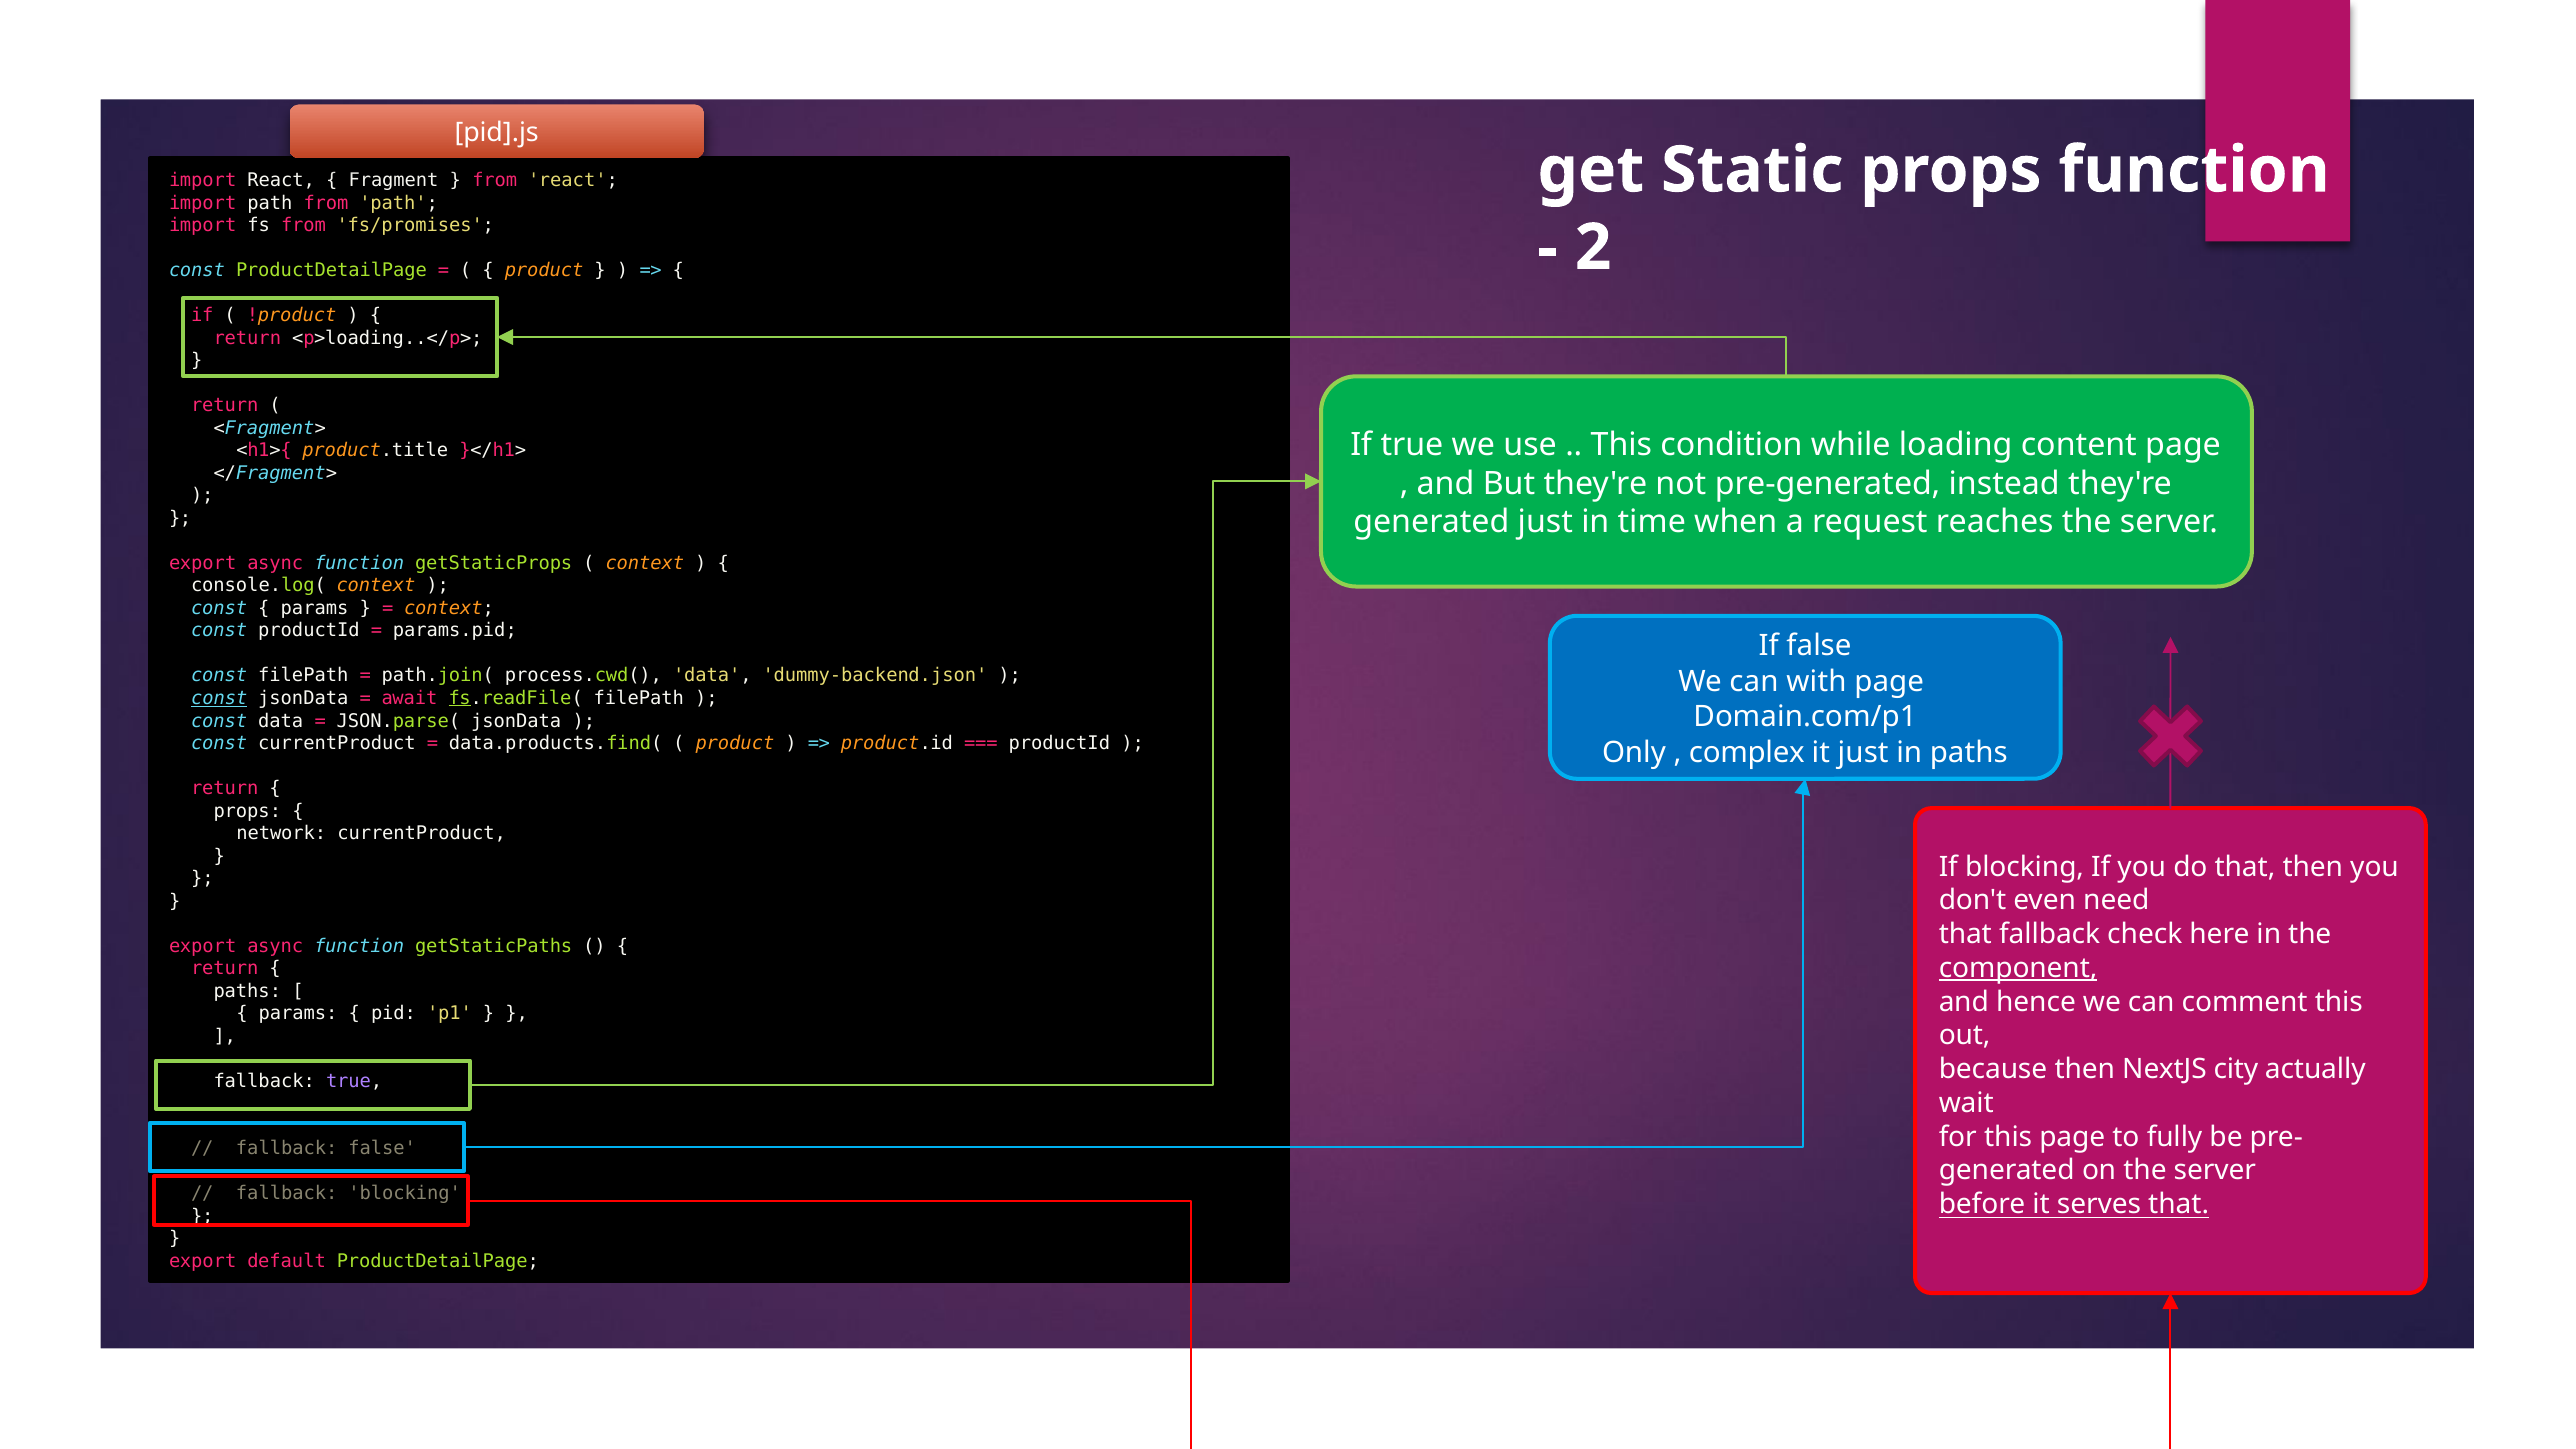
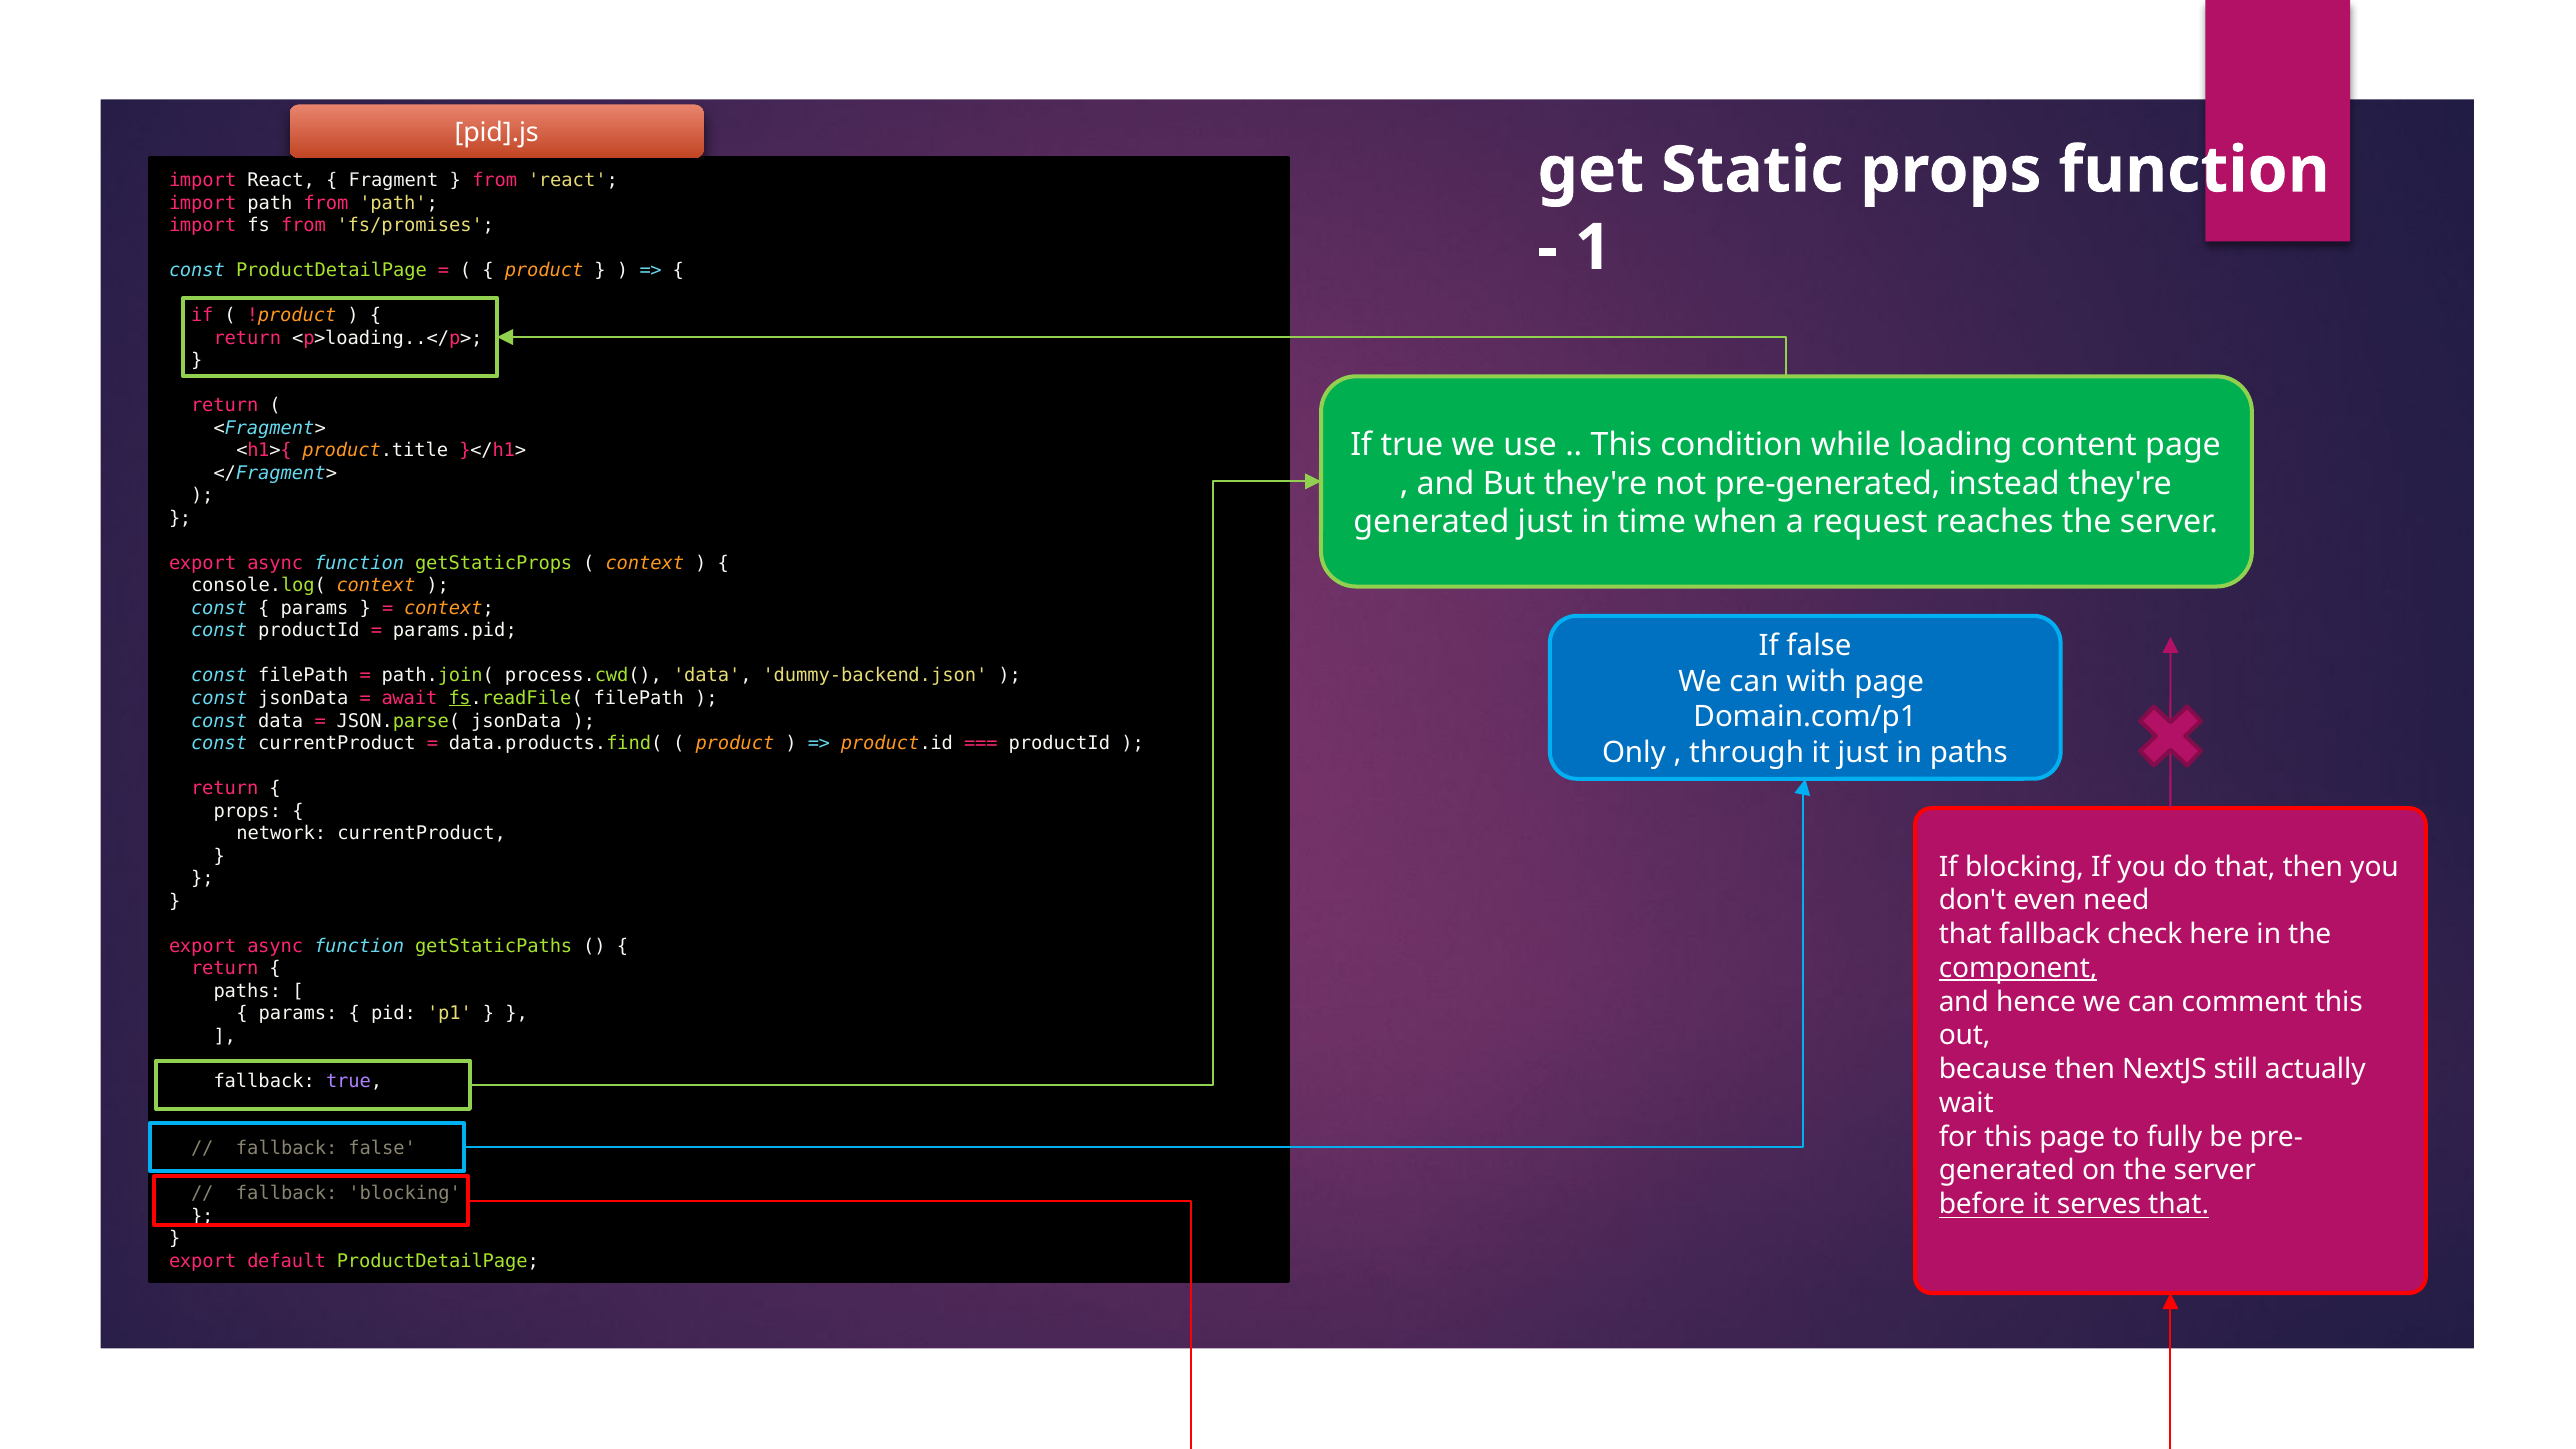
2: 2 -> 1
const at (219, 698) underline: present -> none
complex: complex -> through
city: city -> still
